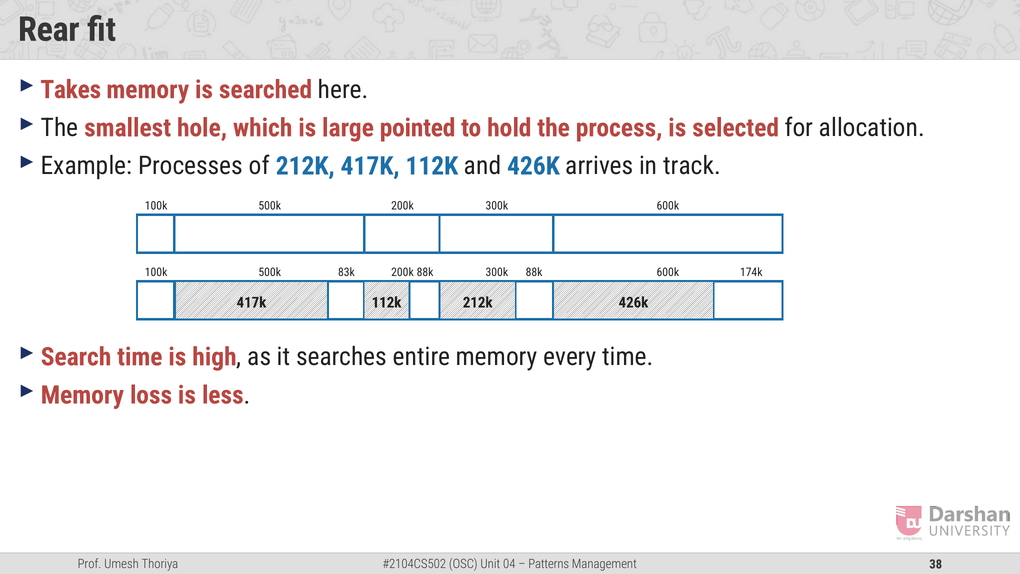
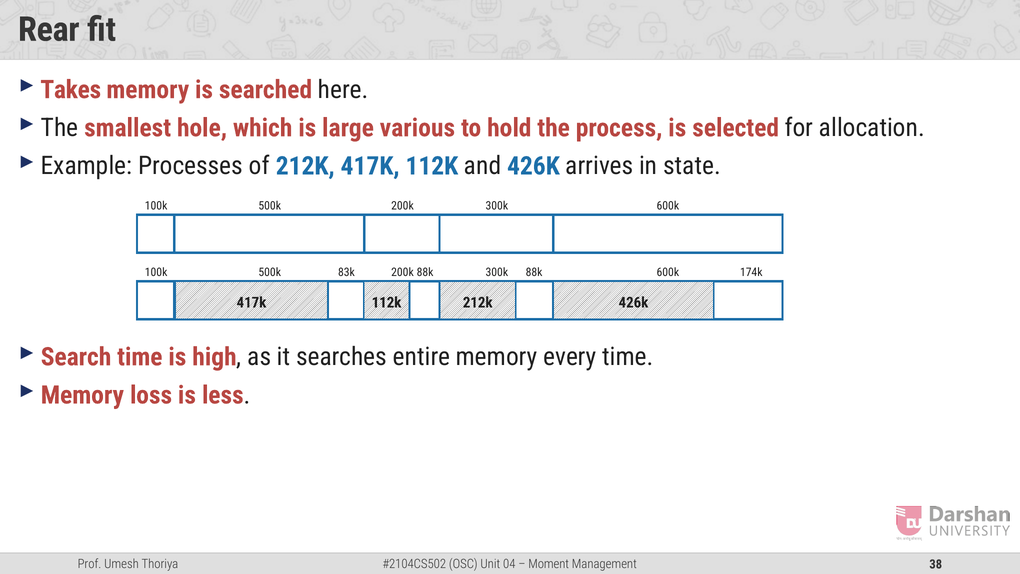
pointed: pointed -> various
track: track -> state
Patterns: Patterns -> Moment
